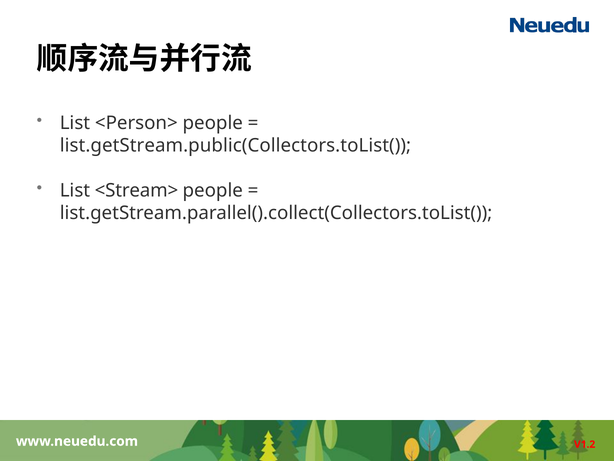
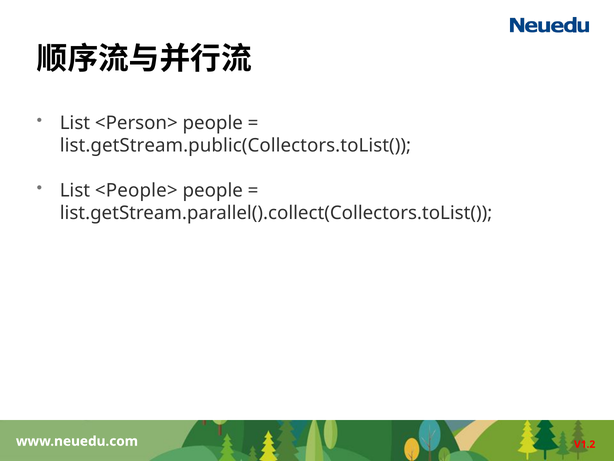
<Stream>: <Stream> -> <People>
